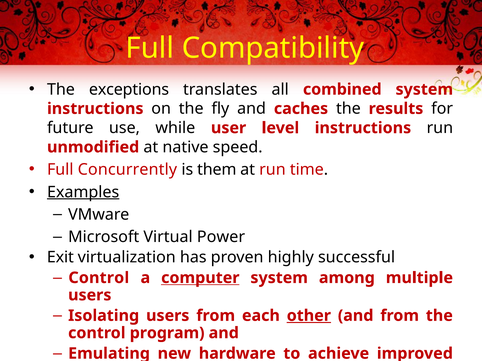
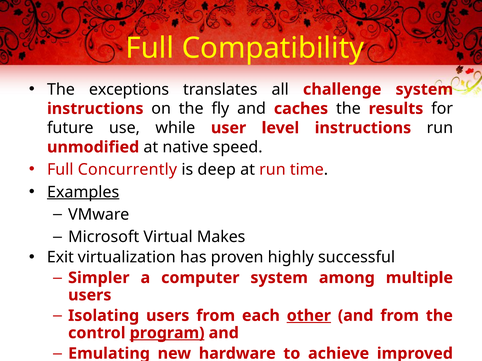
combined: combined -> challenge
them: them -> deep
Power: Power -> Makes
Control at (99, 278): Control -> Simpler
computer underline: present -> none
program underline: none -> present
